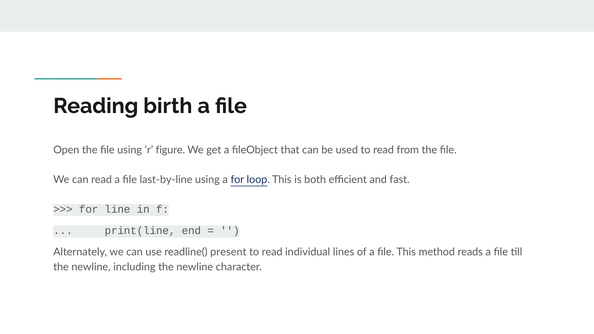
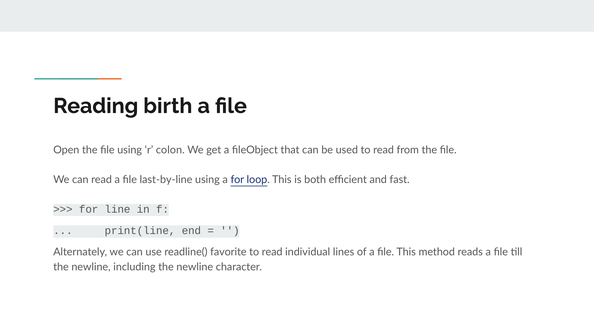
figure: figure -> colon
present: present -> favorite
